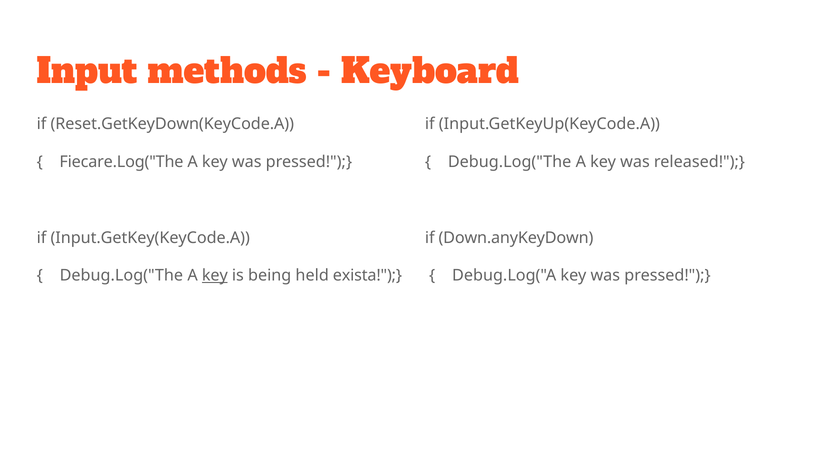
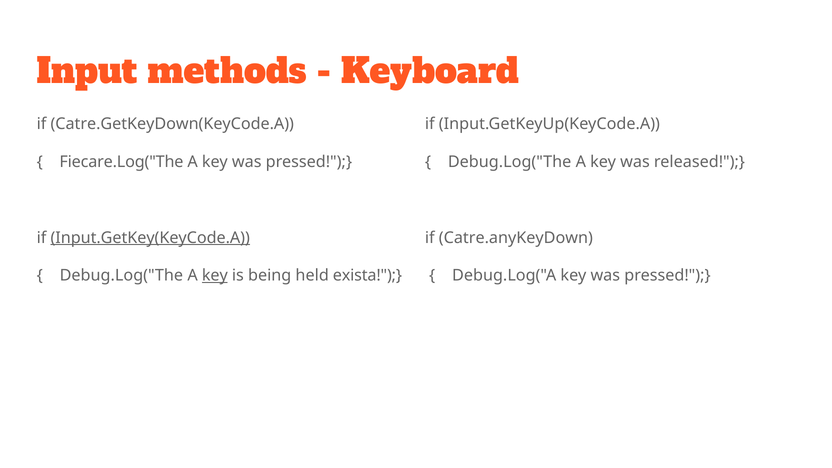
Reset.GetKeyDown(KeyCode.A: Reset.GetKeyDown(KeyCode.A -> Catre.GetKeyDown(KeyCode.A
Input.GetKey(KeyCode.A underline: none -> present
Down.anyKeyDown: Down.anyKeyDown -> Catre.anyKeyDown
